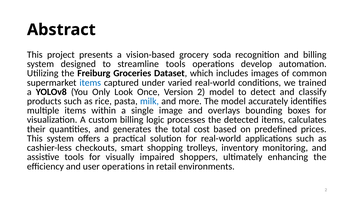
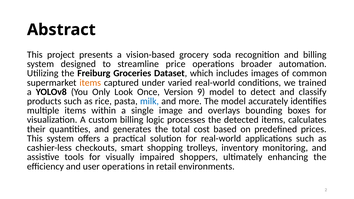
streamline tools: tools -> price
develop: develop -> broader
items at (90, 83) colour: blue -> orange
Version 2: 2 -> 9
